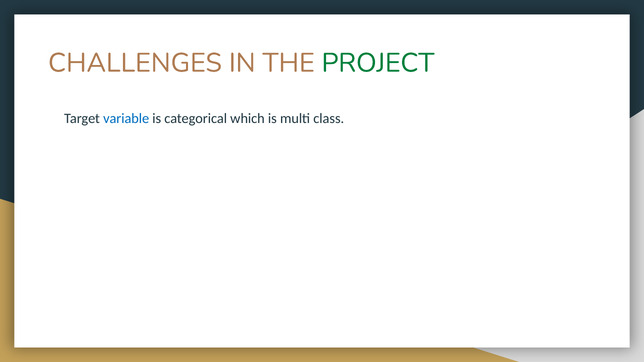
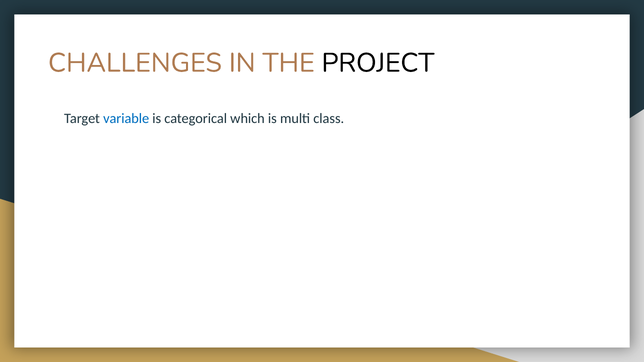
PROJECT colour: green -> black
